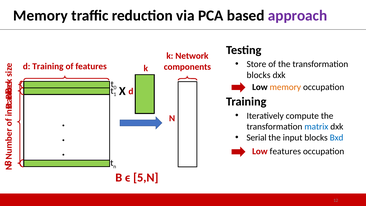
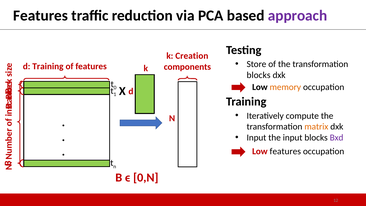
Memory at (40, 16): Memory -> Features
Network: Network -> Creation
matrix colour: blue -> orange
Serial at (257, 138): Serial -> Input
Bxd colour: blue -> purple
5,N: 5,N -> 0,N
